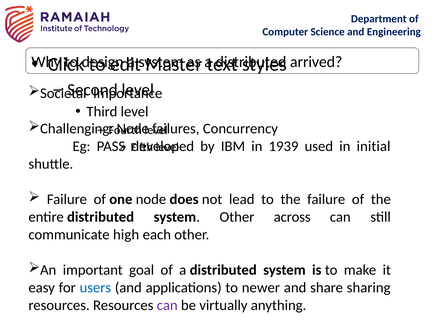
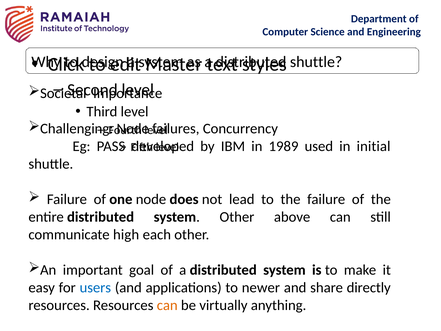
arrived at (316, 62): arrived -> shuttle
1939: 1939 -> 1989
across: across -> above
sharing: sharing -> directly
can at (167, 305) colour: purple -> orange
